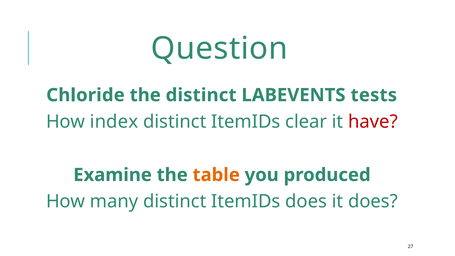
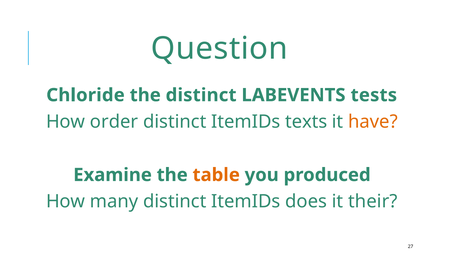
index: index -> order
clear: clear -> texts
have colour: red -> orange
it does: does -> their
